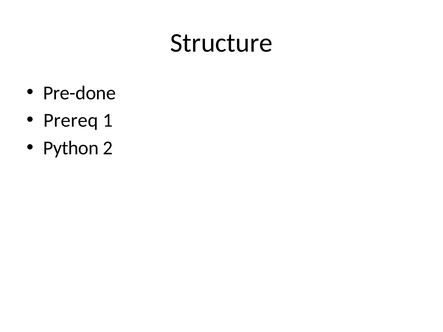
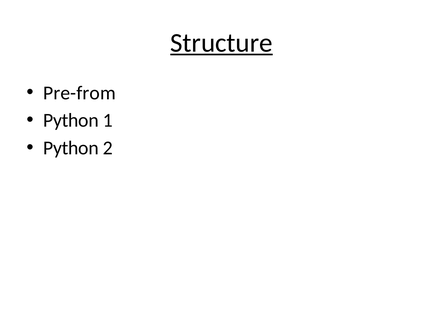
Structure underline: none -> present
Pre-done: Pre-done -> Pre-from
Prereq at (71, 121): Prereq -> Python
